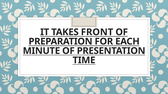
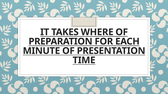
FRONT: FRONT -> WHERE
